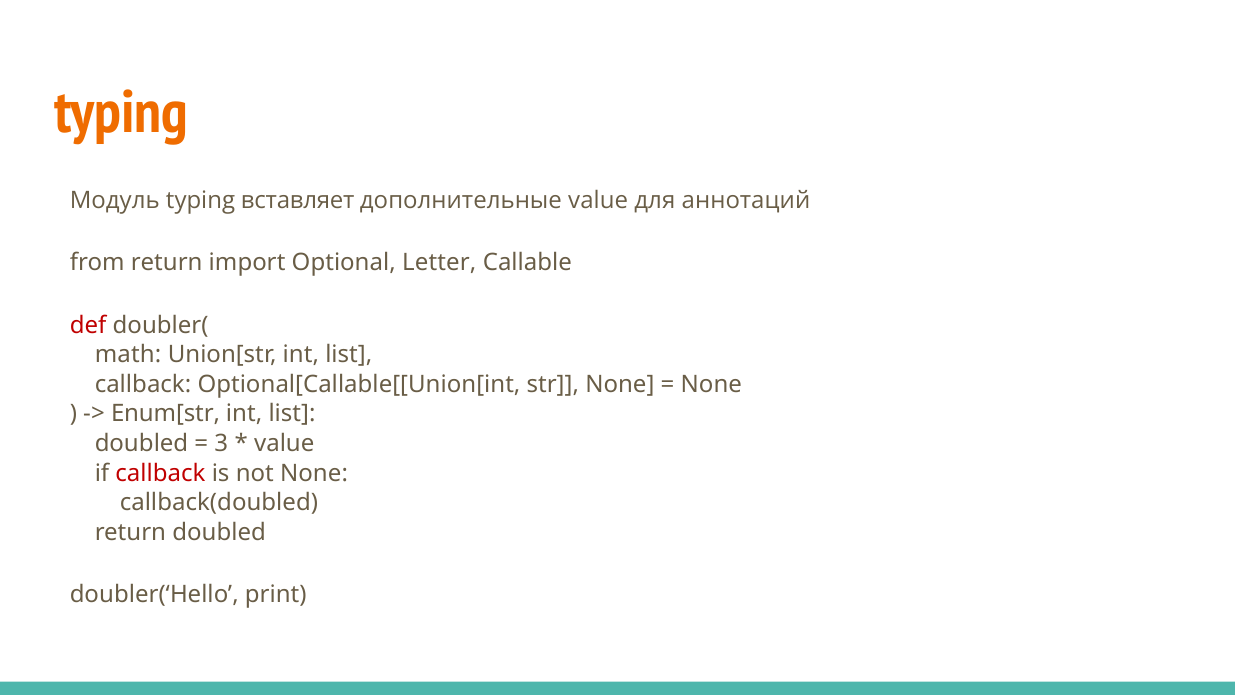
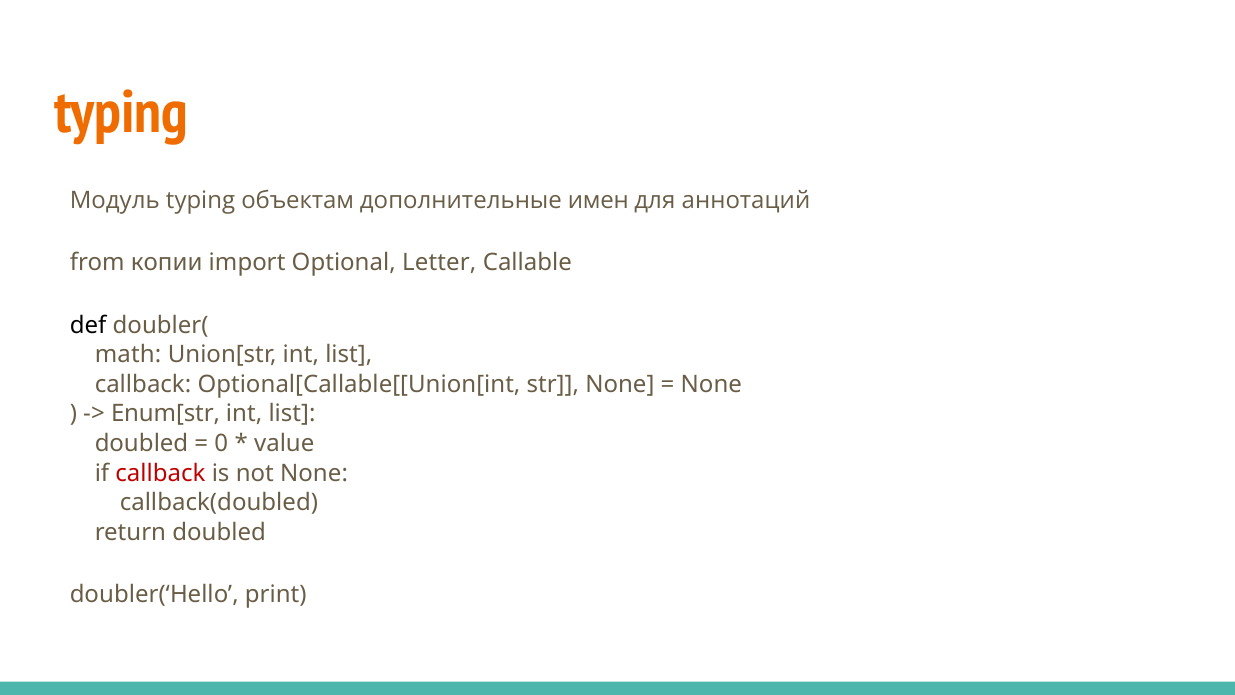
вставляет: вставляет -> объектам
дополнительные value: value -> имен
from return: return -> копии
def colour: red -> black
3: 3 -> 0
